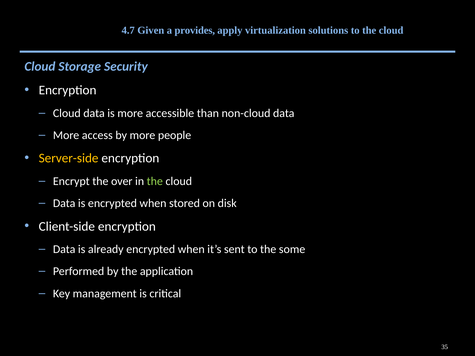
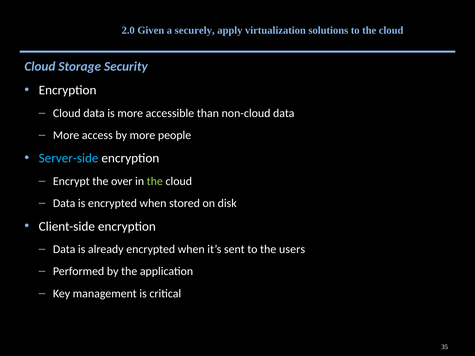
4.7: 4.7 -> 2.0
provides: provides -> securely
Server-side colour: yellow -> light blue
some: some -> users
